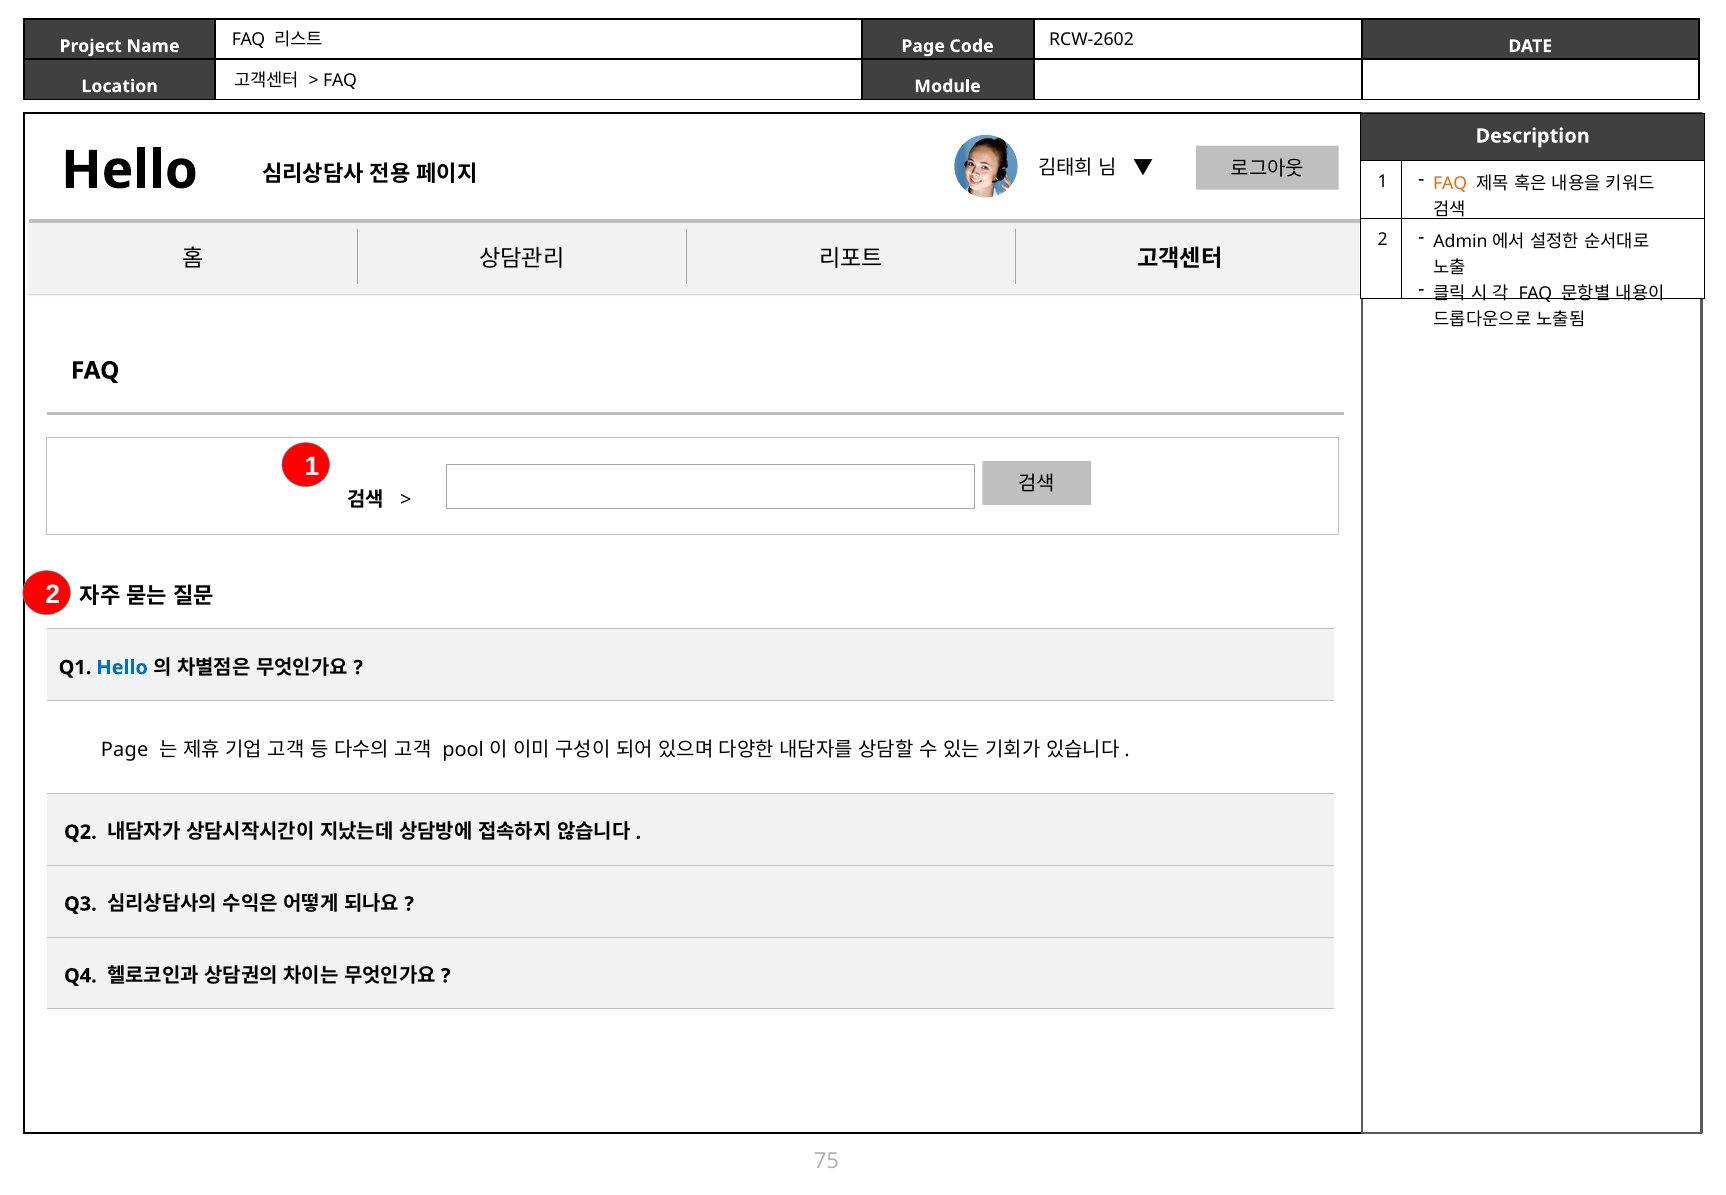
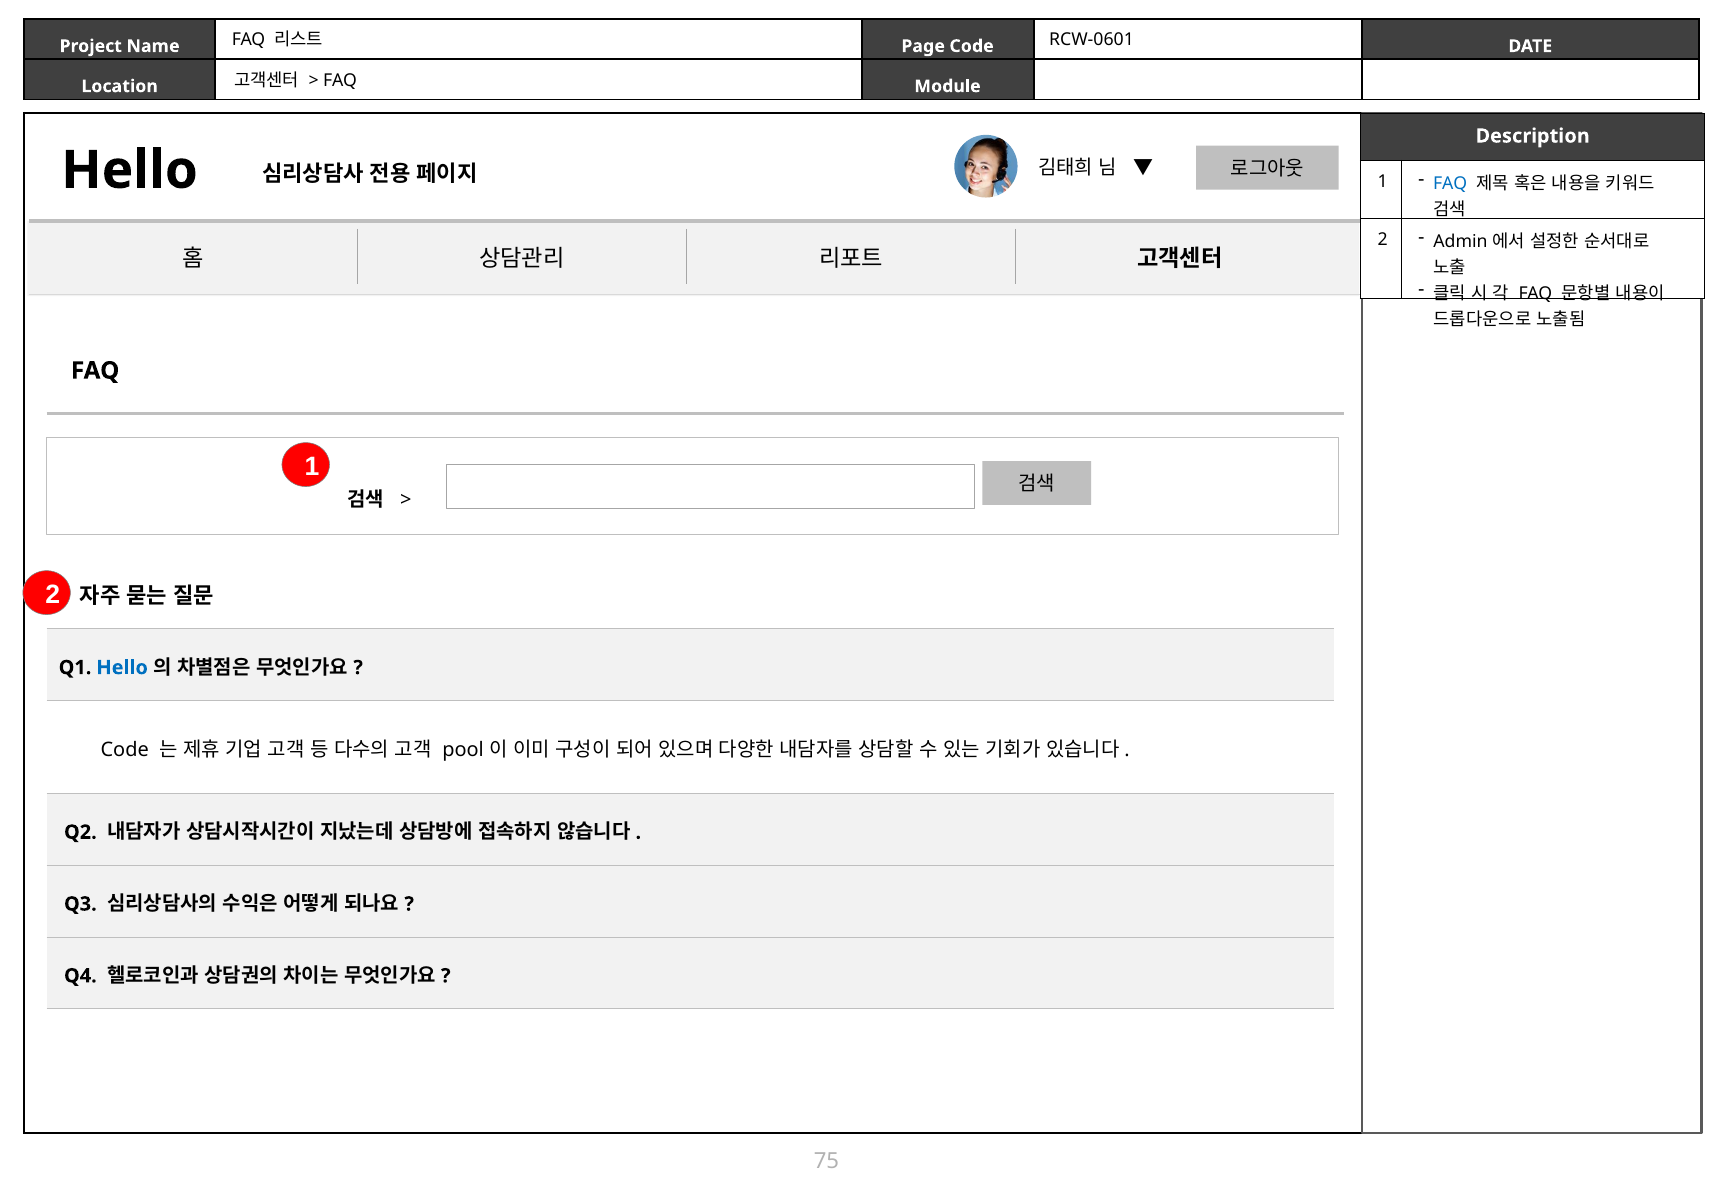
RCW-2602: RCW-2602 -> RCW-0601
FAQ at (1450, 183) colour: orange -> blue
Page at (125, 750): Page -> Code
